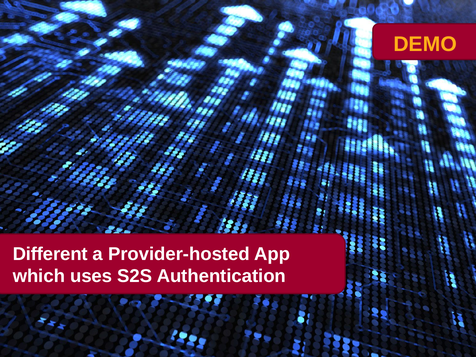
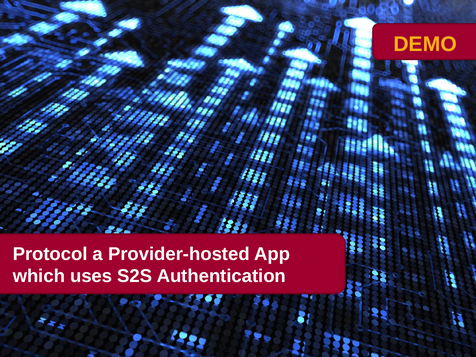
Different: Different -> Protocol
